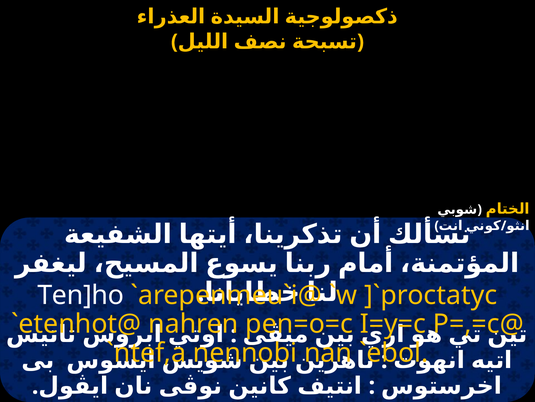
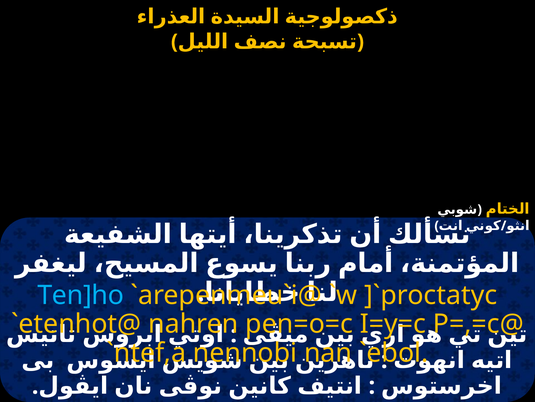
Ten]ho colour: white -> light blue
